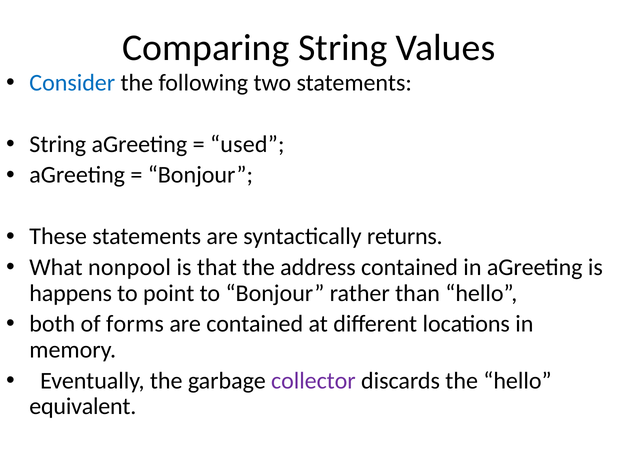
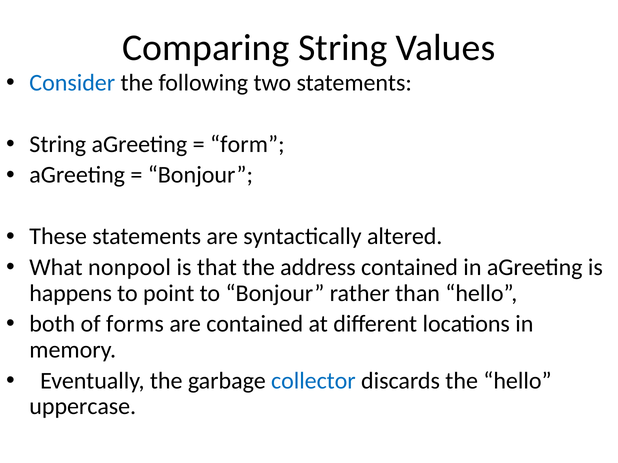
used: used -> form
returns: returns -> altered
collector colour: purple -> blue
equivalent: equivalent -> uppercase
